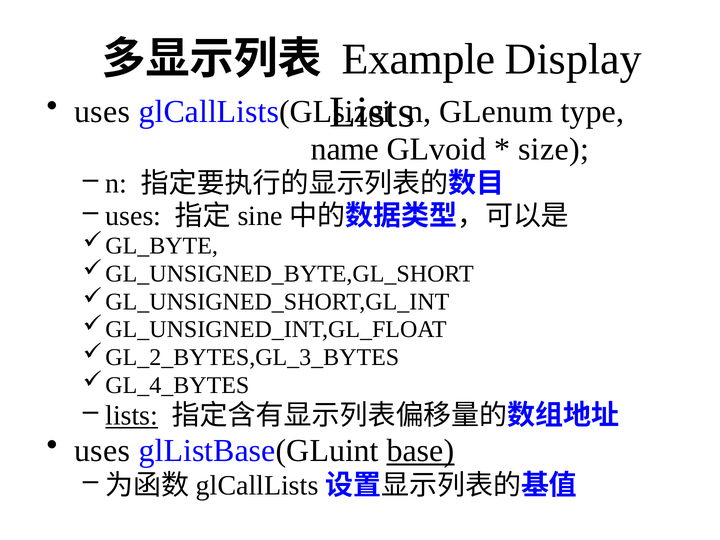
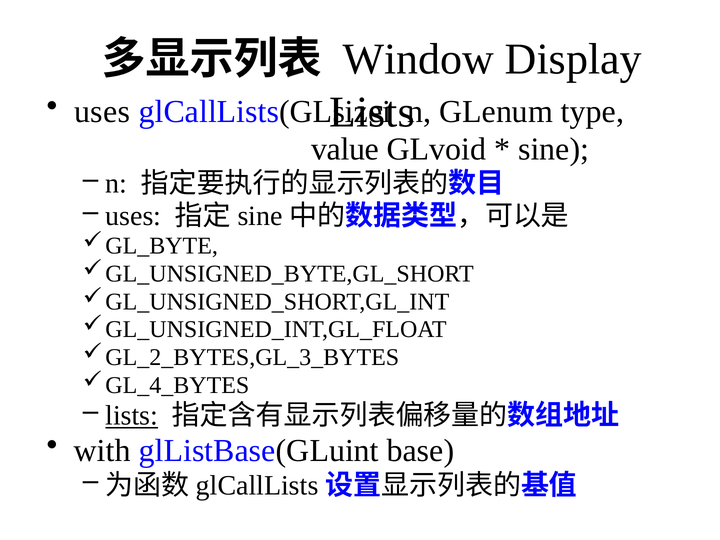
Example: Example -> Window
name: name -> value
size at (554, 149): size -> sine
uses at (102, 451): uses -> with
base underline: present -> none
